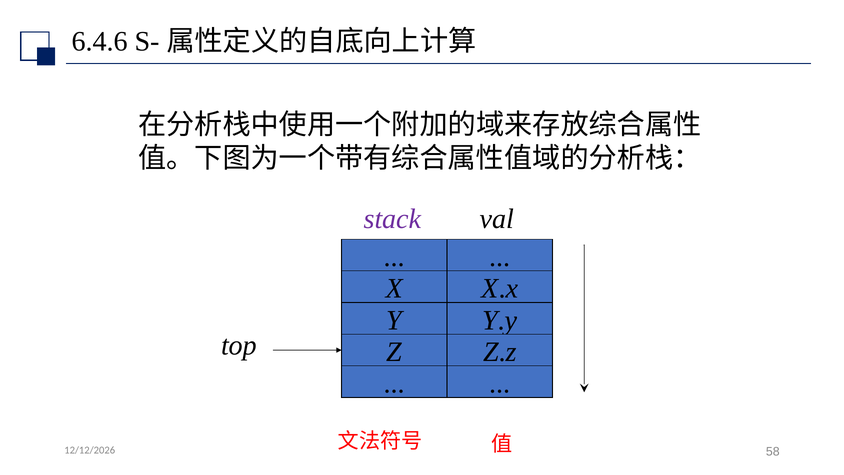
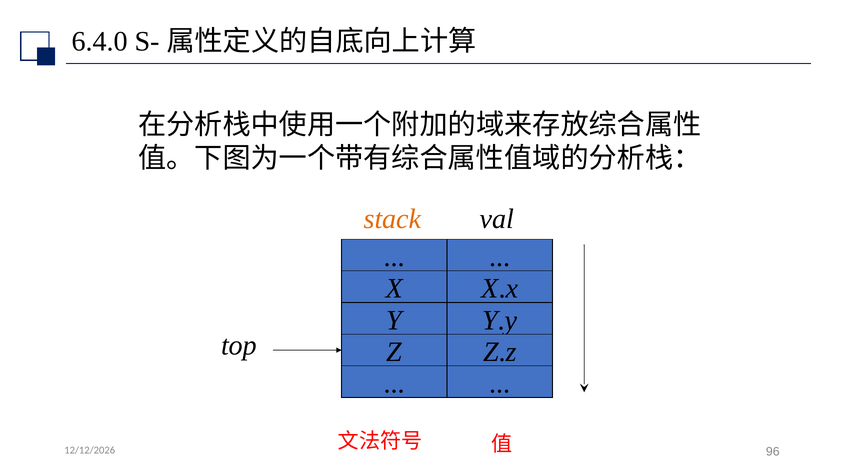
6.4.6: 6.4.6 -> 6.4.0
stack colour: purple -> orange
58: 58 -> 96
